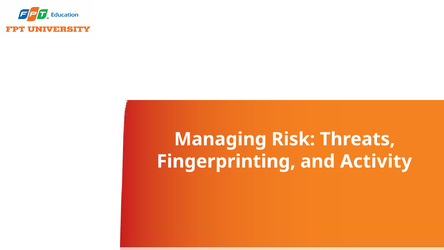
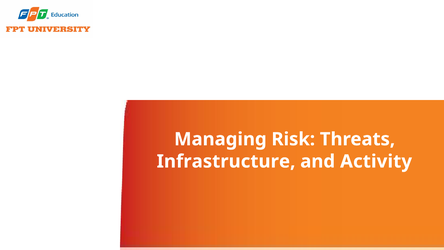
Fingerprinting: Fingerprinting -> Infrastructure
